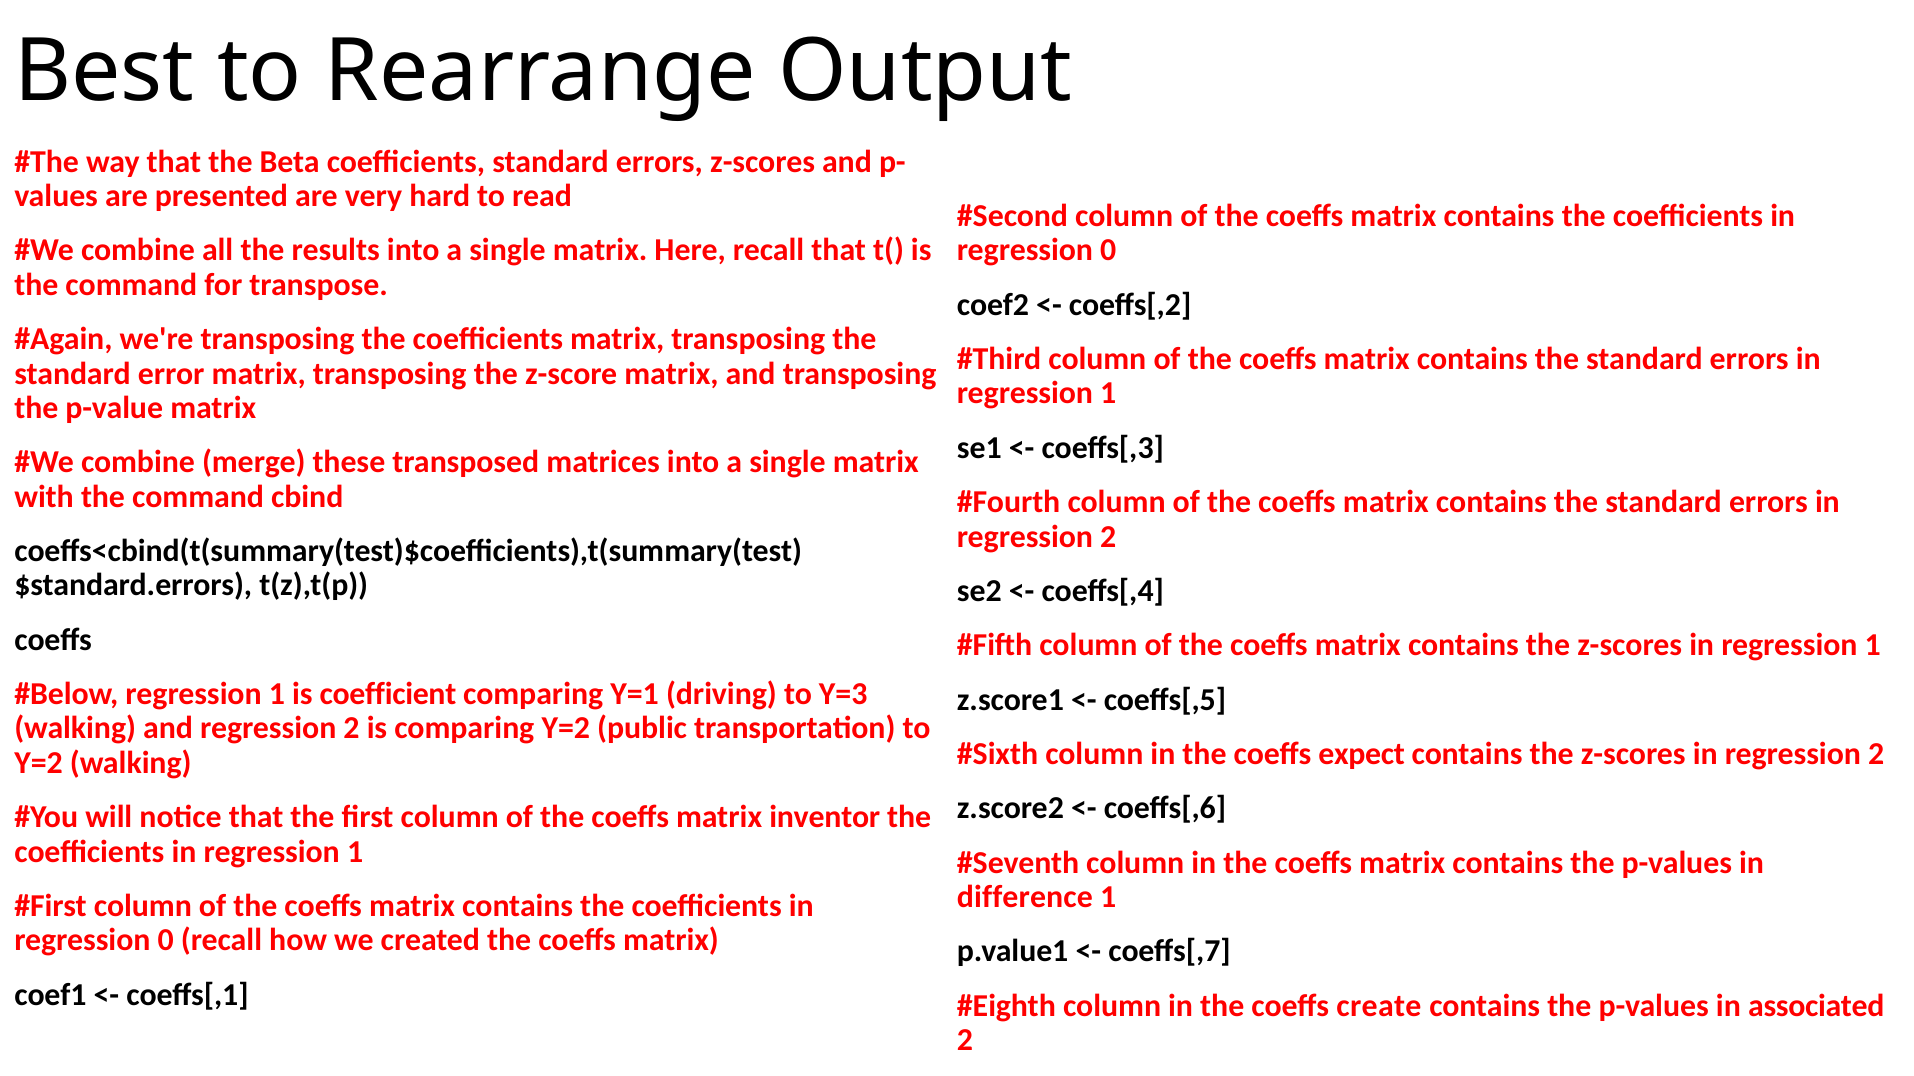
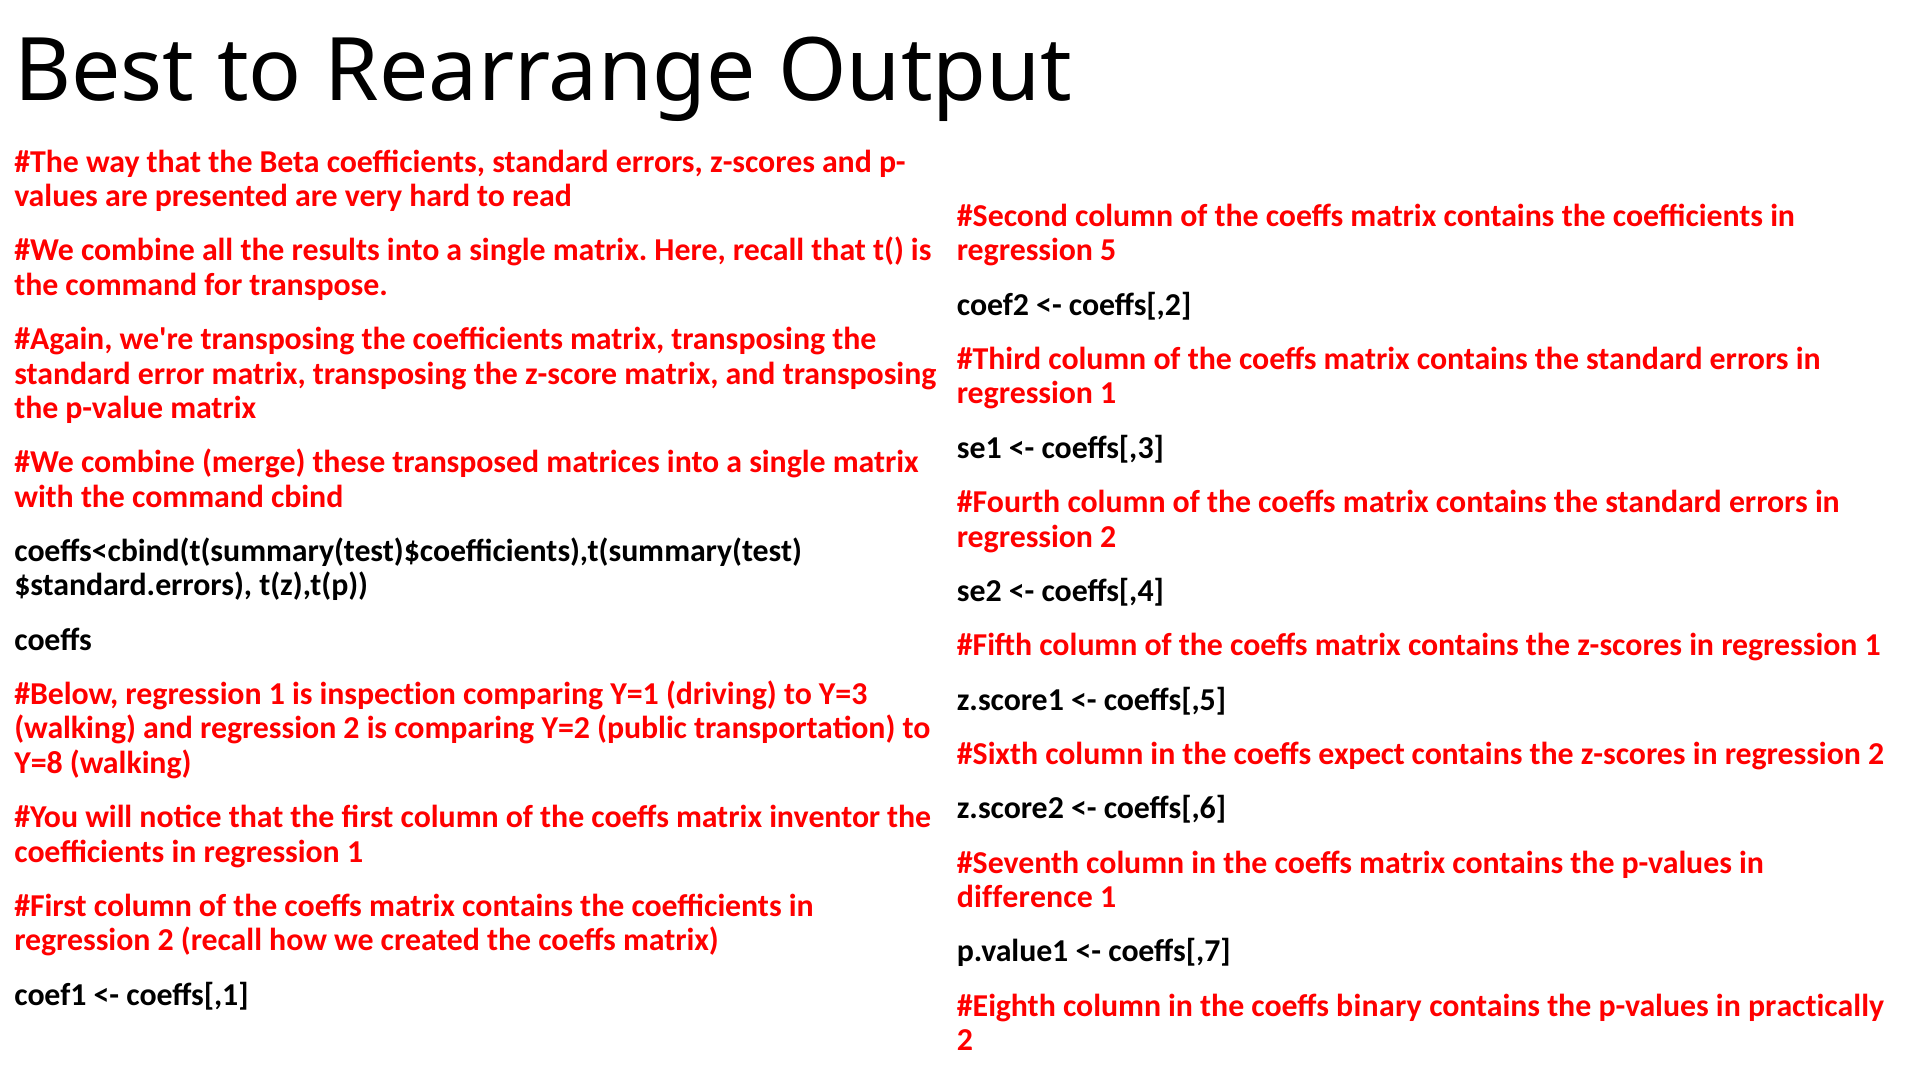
0 at (1108, 251): 0 -> 5
coefficient: coefficient -> inspection
Y=2 at (39, 763): Y=2 -> Y=8
0 at (166, 941): 0 -> 2
create: create -> binary
associated: associated -> practically
